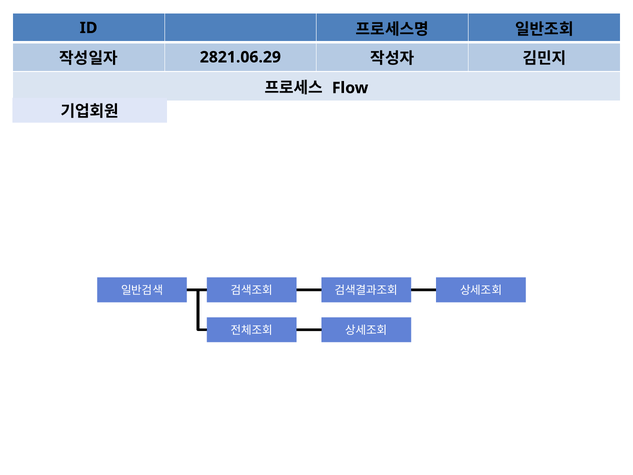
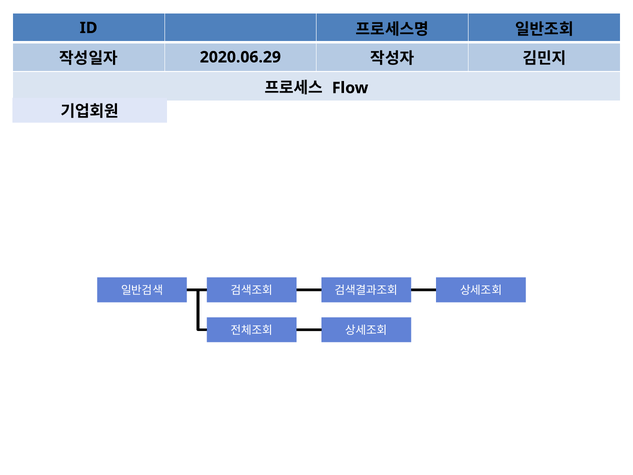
2821.06.29: 2821.06.29 -> 2020.06.29
